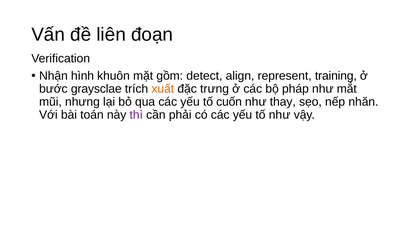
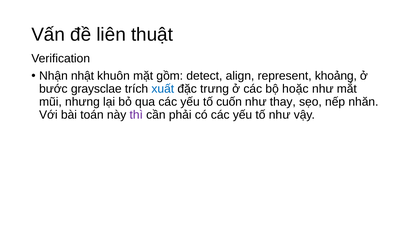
đoạn: đoạn -> thuật
hình: hình -> nhật
training: training -> khoảng
xuất colour: orange -> blue
pháp: pháp -> hoặc
